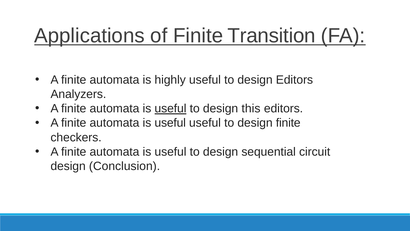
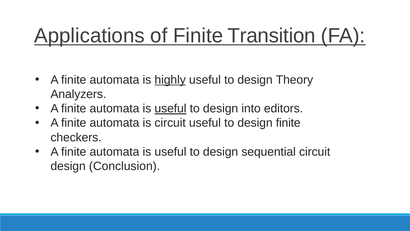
highly underline: none -> present
design Editors: Editors -> Theory
this: this -> into
useful at (170, 123): useful -> circuit
